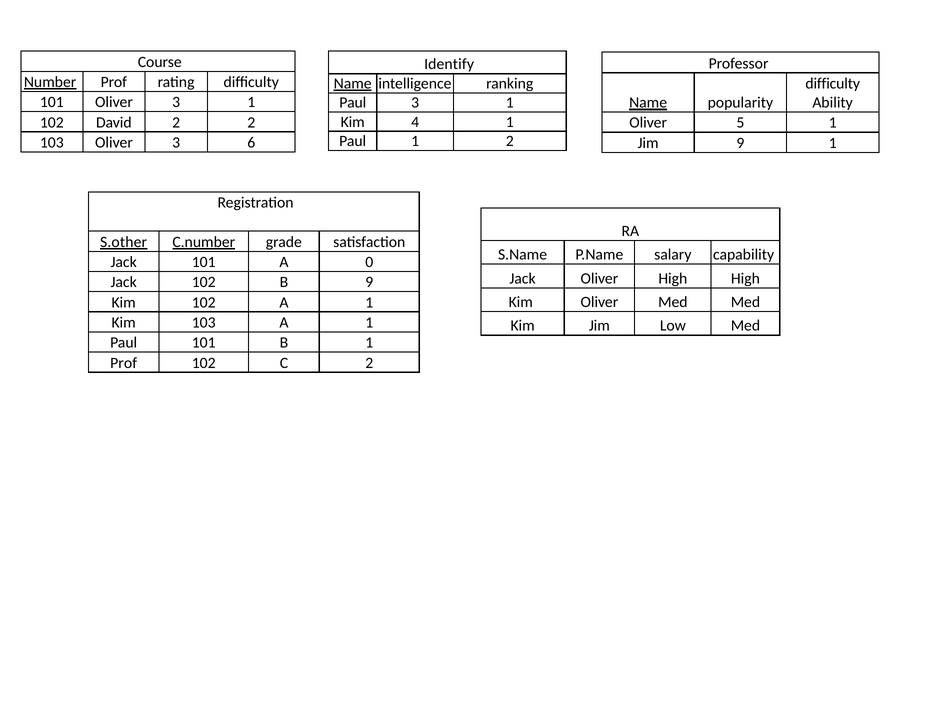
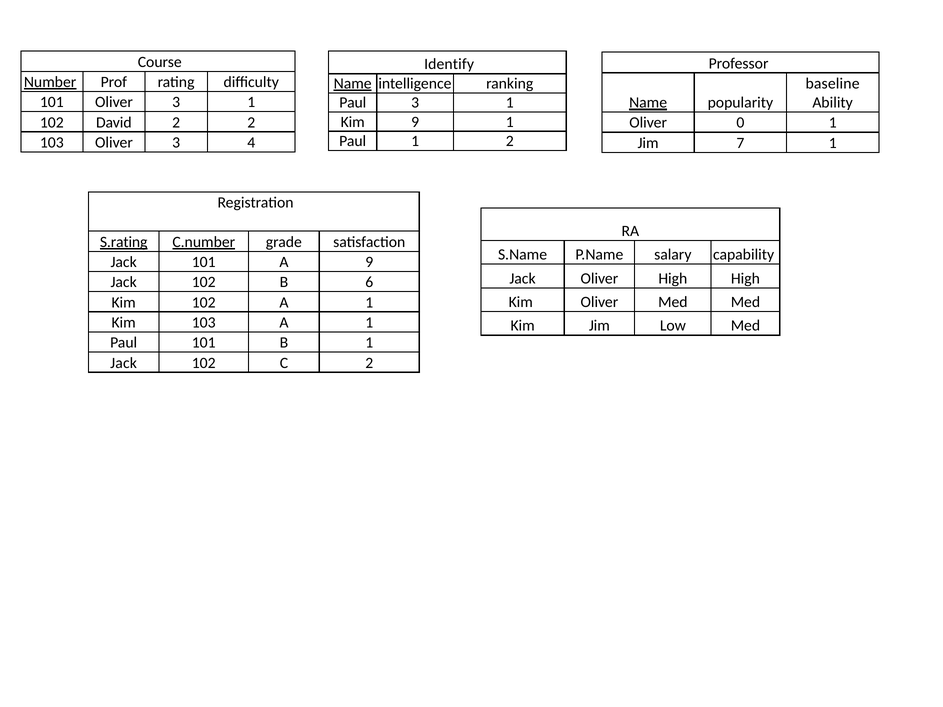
difficulty at (833, 84): difficulty -> baseline
Kim 4: 4 -> 9
5: 5 -> 0
6: 6 -> 4
Jim 9: 9 -> 7
S.other: S.other -> S.rating
A 0: 0 -> 9
B 9: 9 -> 6
Prof at (124, 363): Prof -> Jack
